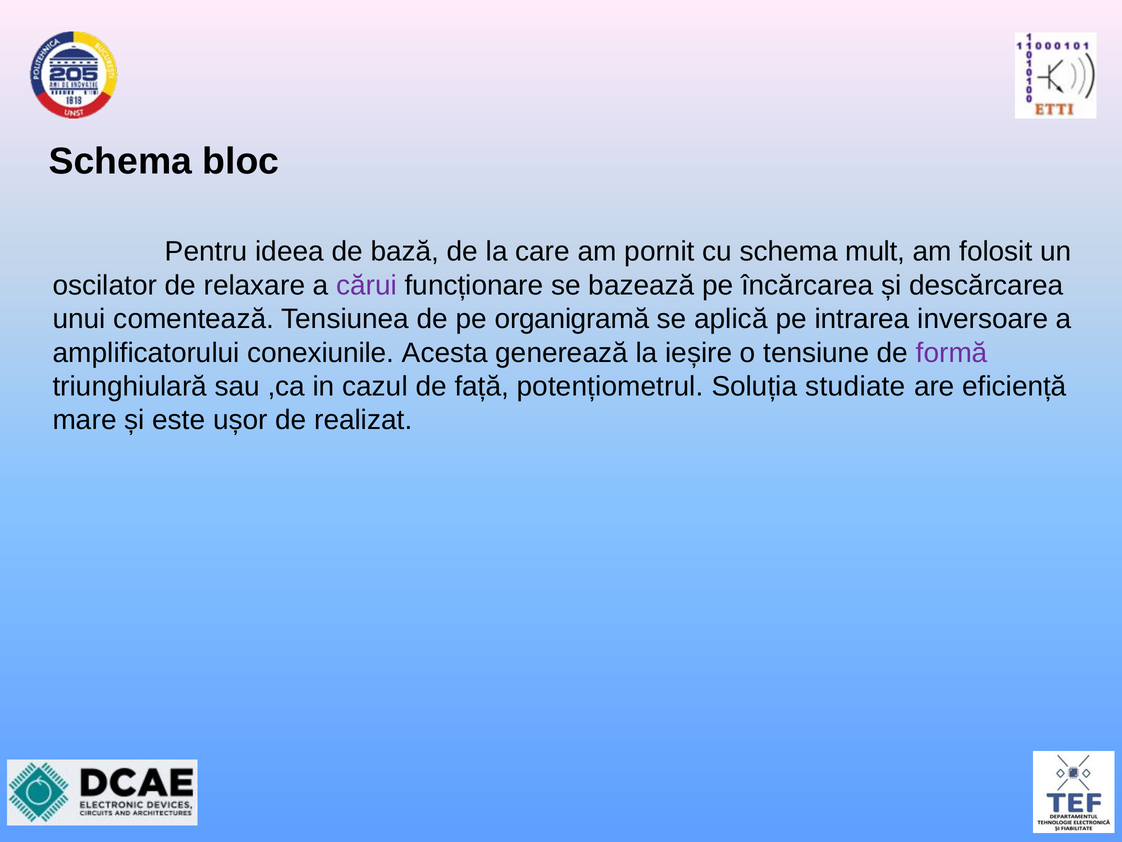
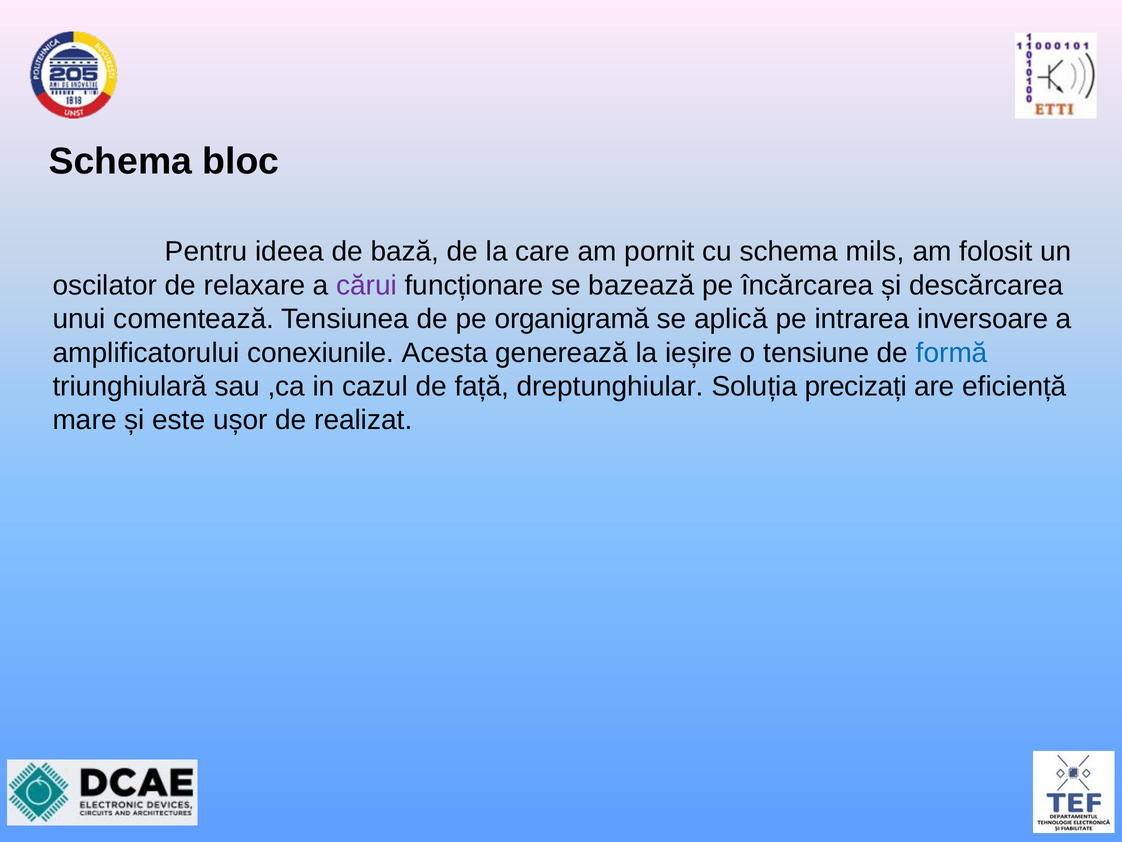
mult: mult -> mils
formă colour: purple -> blue
potențiometrul: potențiometrul -> dreptunghiular
studiate: studiate -> precizați
